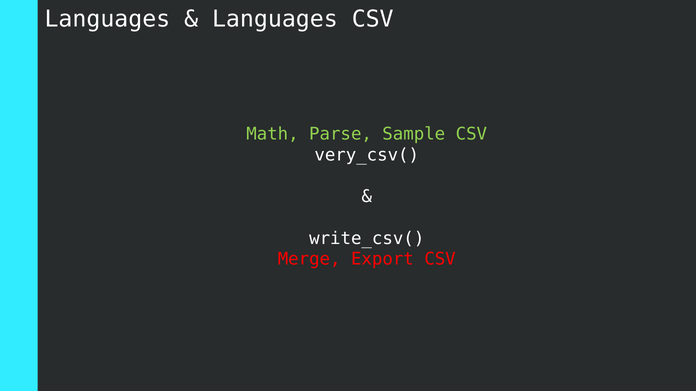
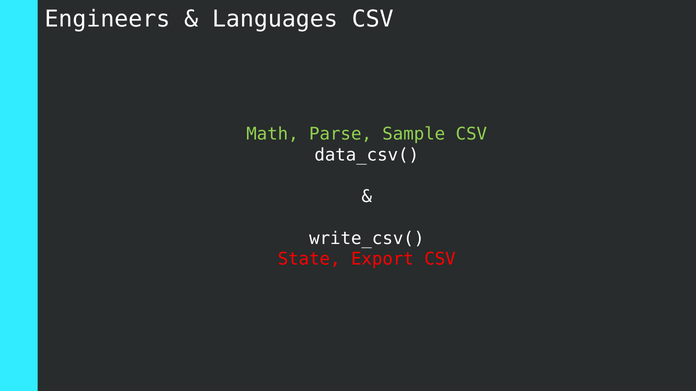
Languages at (107, 19): Languages -> Engineers
very_csv(: very_csv( -> data_csv(
Merge: Merge -> State
